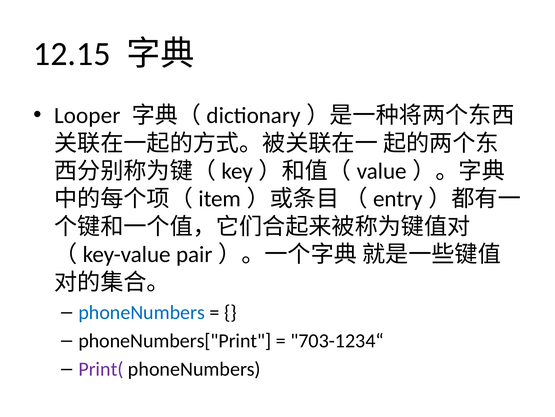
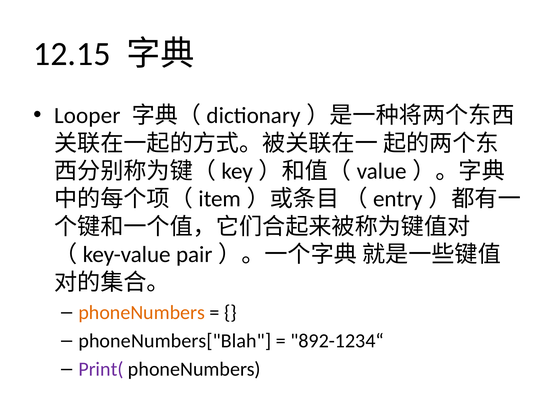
phoneNumbers at (142, 312) colour: blue -> orange
phoneNumbers["Print: phoneNumbers["Print -> phoneNumbers["Blah
703-1234“: 703-1234“ -> 892-1234“
